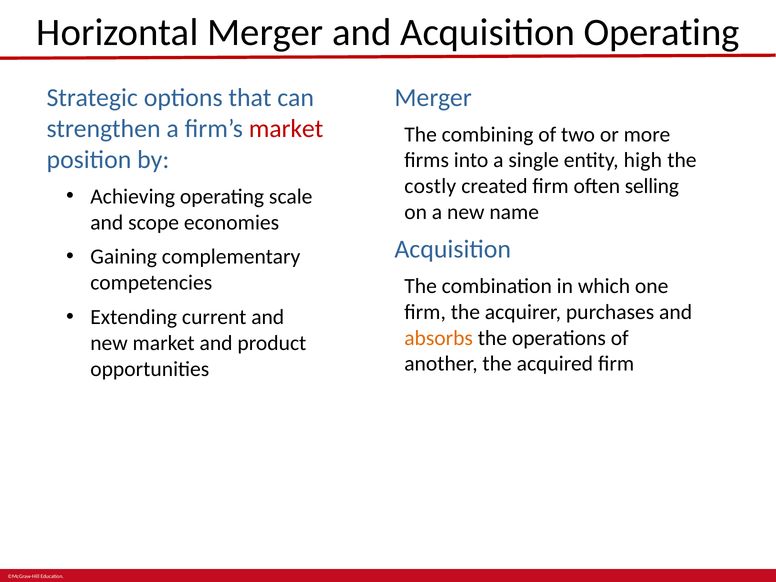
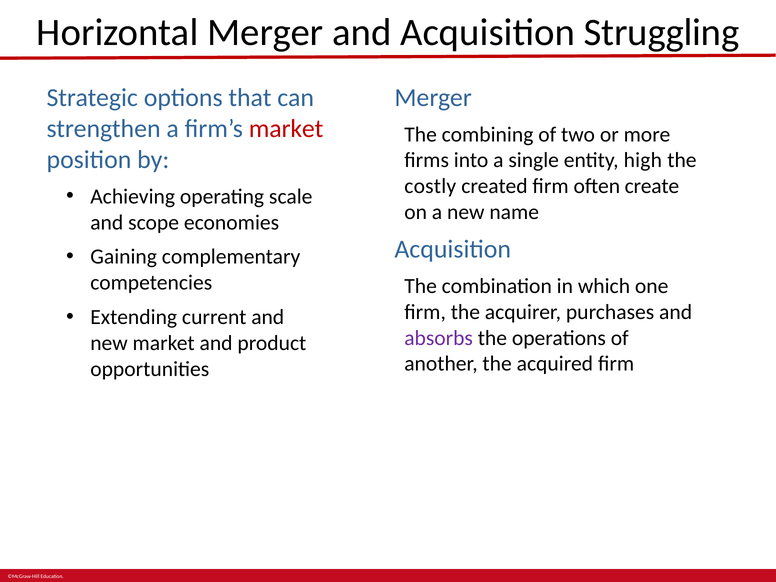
Acquisition Operating: Operating -> Struggling
selling: selling -> create
absorbs colour: orange -> purple
